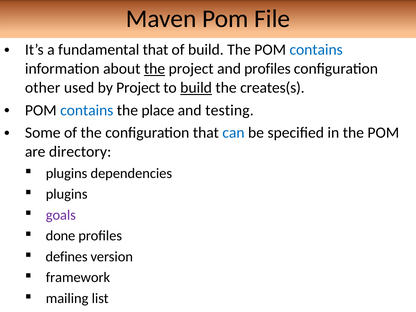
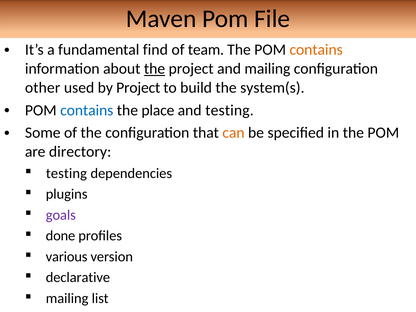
fundamental that: that -> find
of build: build -> team
contains at (316, 50) colour: blue -> orange
and profiles: profiles -> mailing
build at (196, 88) underline: present -> none
creates(s: creates(s -> system(s
can colour: blue -> orange
plugins at (67, 173): plugins -> testing
defines: defines -> various
framework: framework -> declarative
